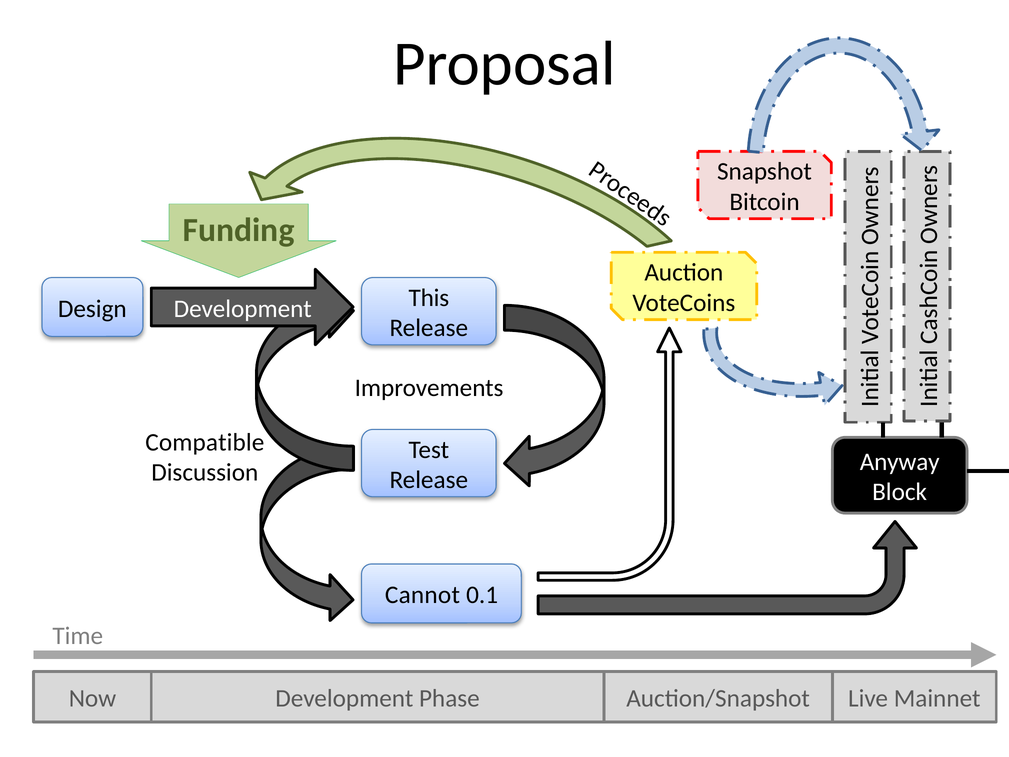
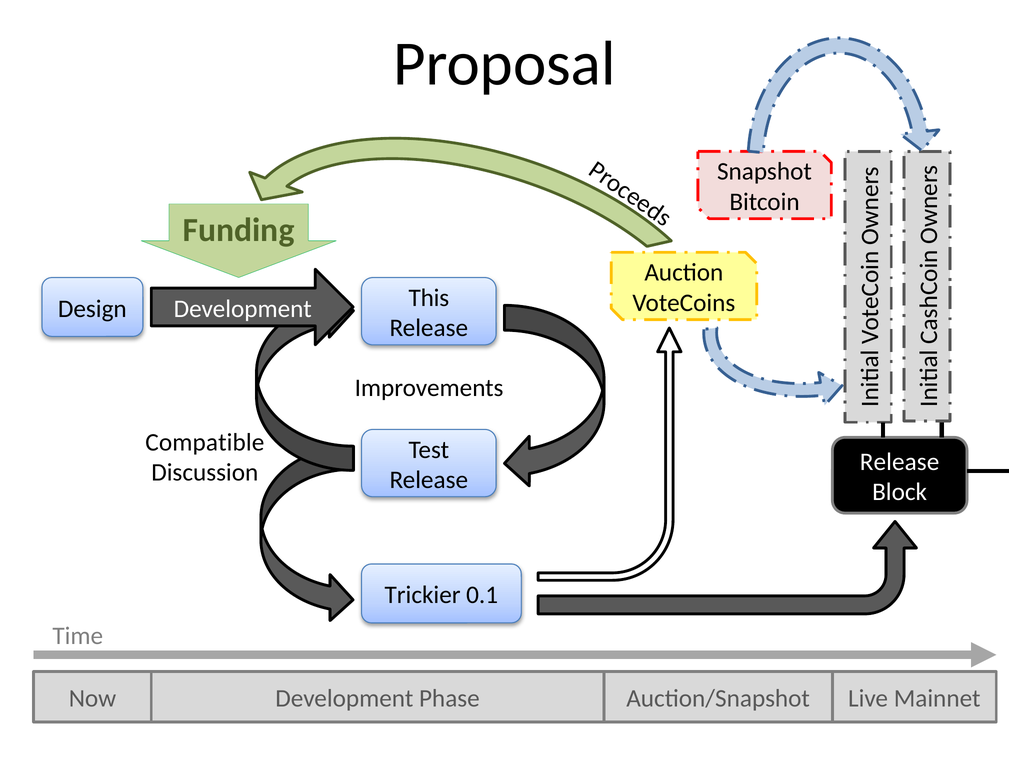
Anyway at (900, 462): Anyway -> Release
Cannot: Cannot -> Trickier
